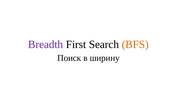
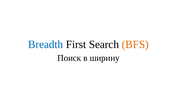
Breadth colour: purple -> blue
